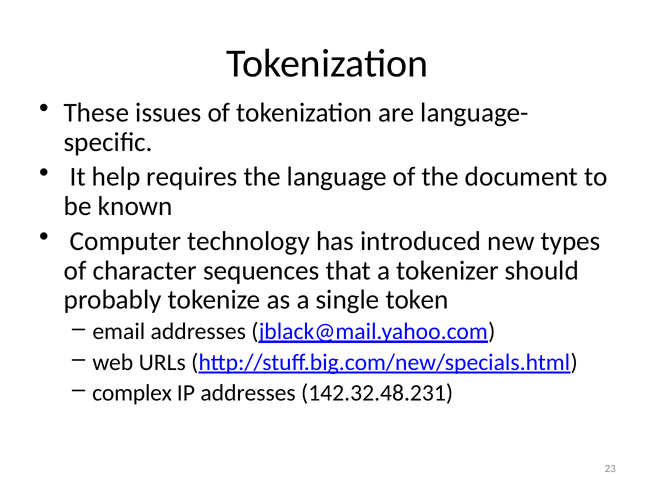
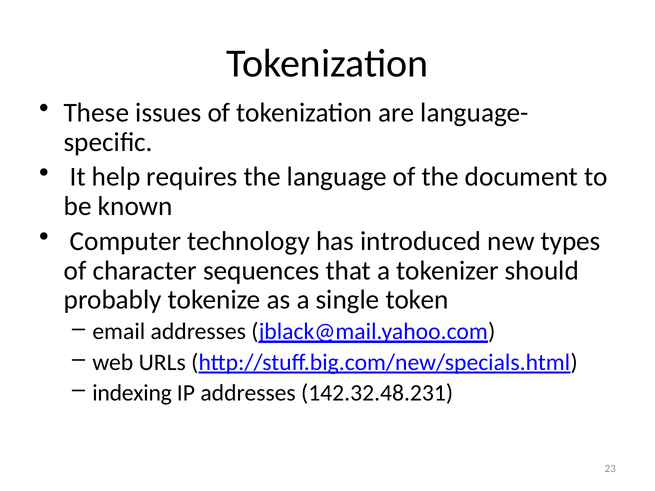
complex: complex -> indexing
